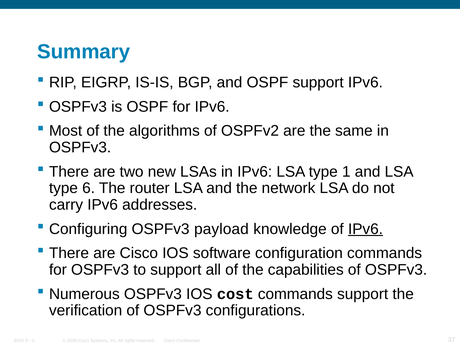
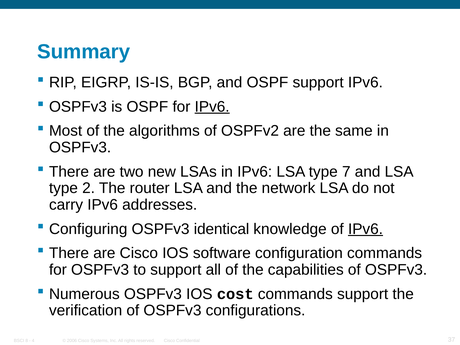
IPv6 at (212, 107) underline: none -> present
1: 1 -> 7
6: 6 -> 2
payload: payload -> identical
